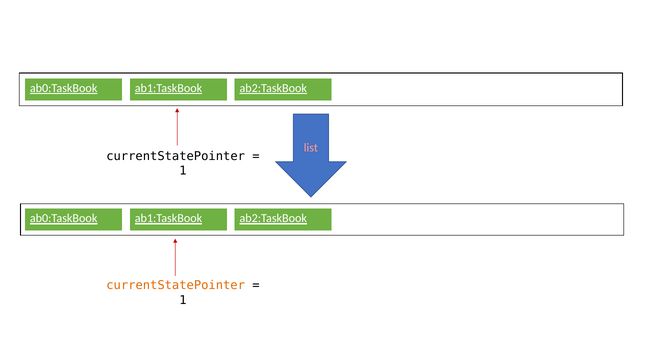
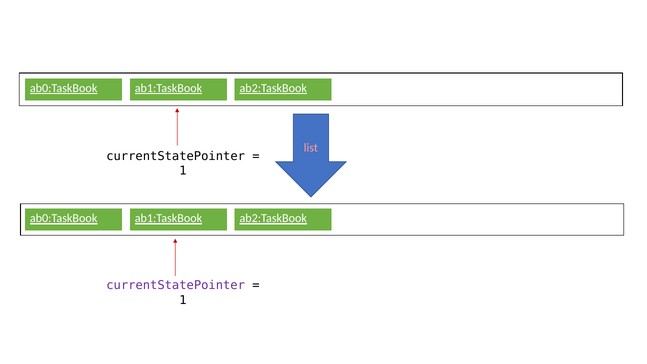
currentStatePointer at (176, 285) colour: orange -> purple
